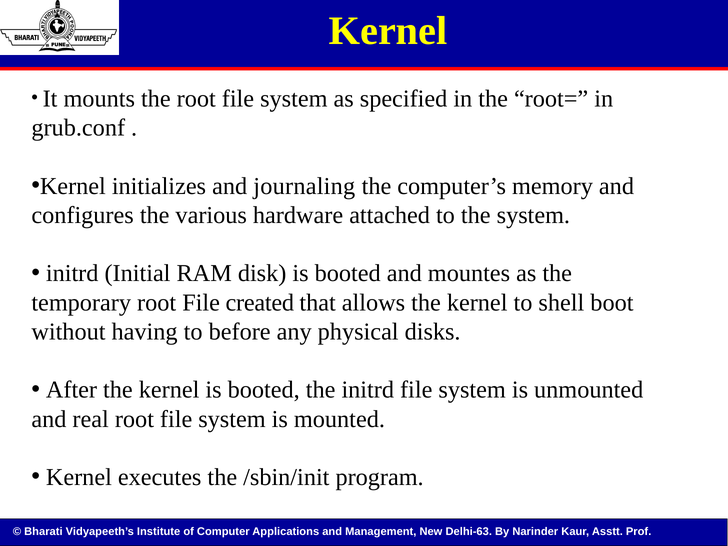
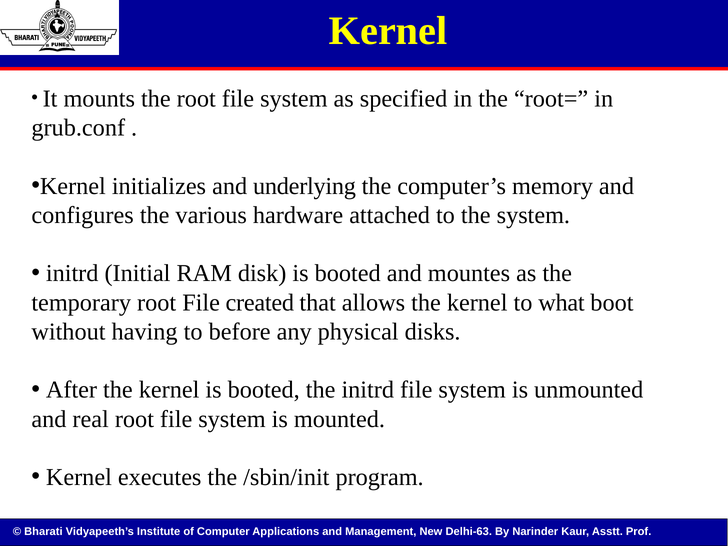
journaling: journaling -> underlying
shell: shell -> what
